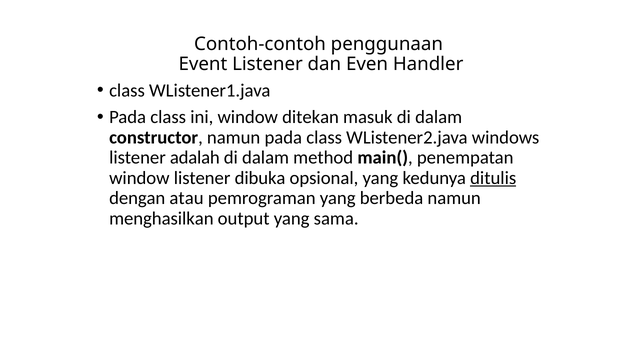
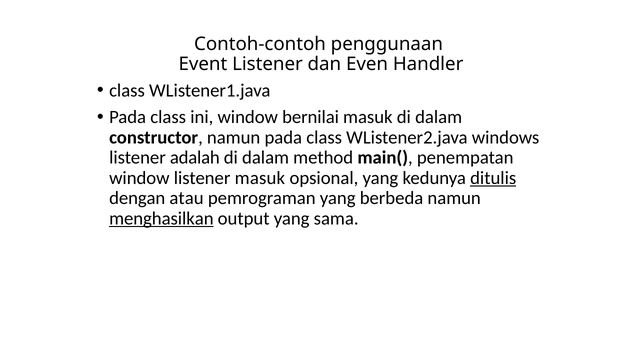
ditekan: ditekan -> bernilai
listener dibuka: dibuka -> masuk
menghasilkan underline: none -> present
